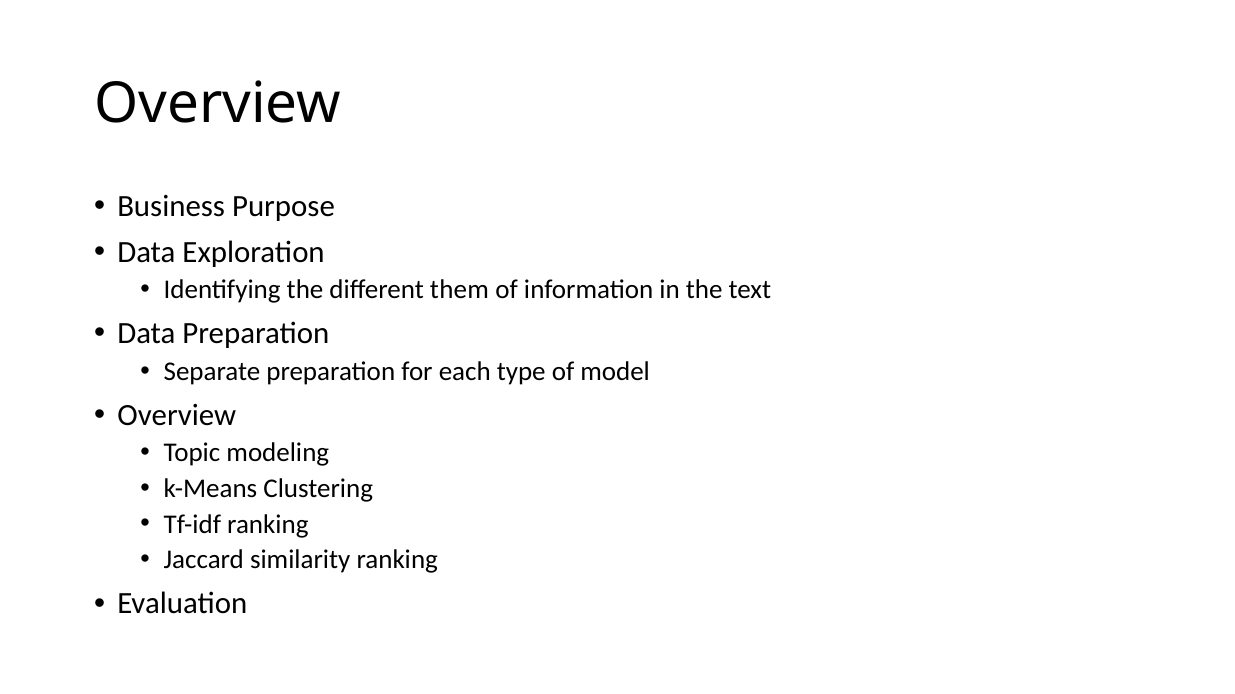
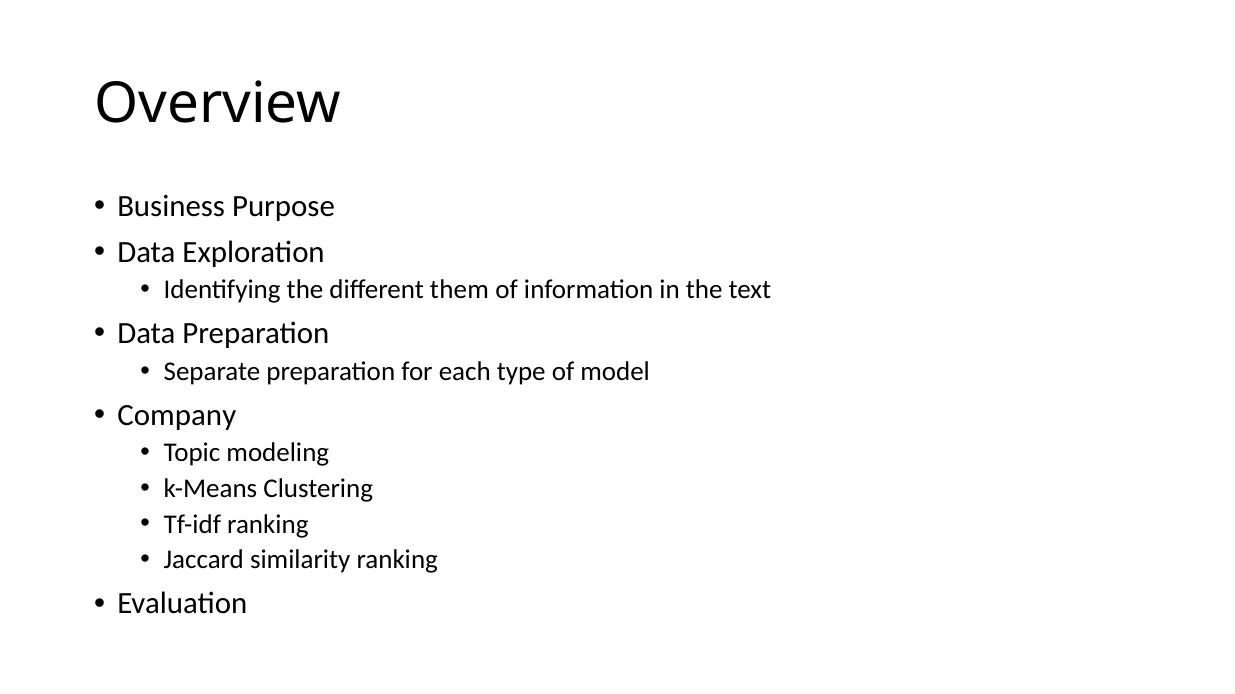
Overview at (177, 416): Overview -> Company
